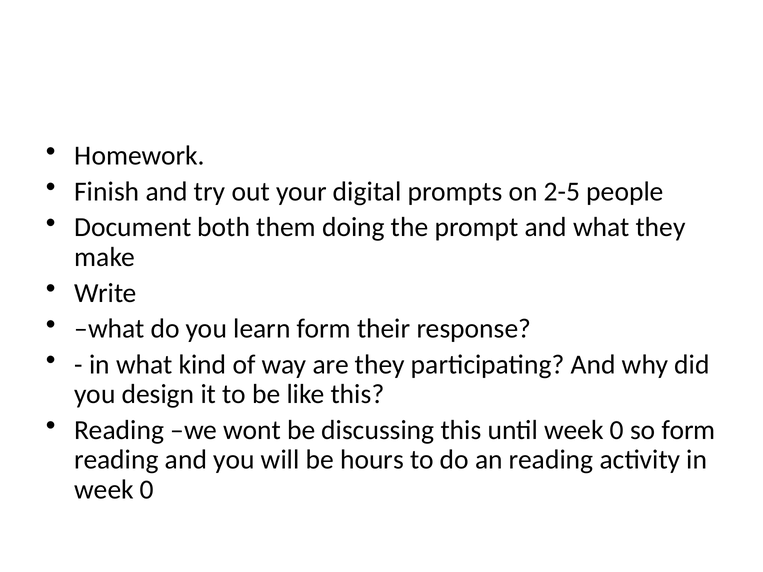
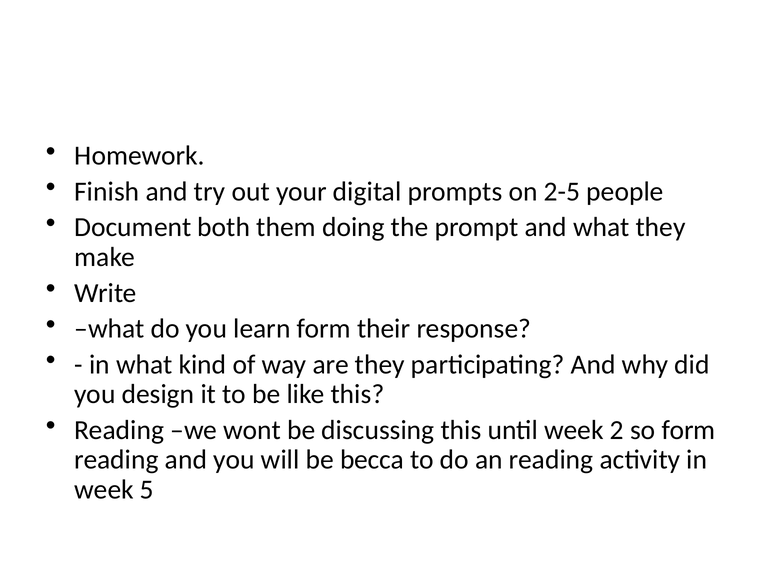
until week 0: 0 -> 2
hours: hours -> becca
0 at (147, 490): 0 -> 5
